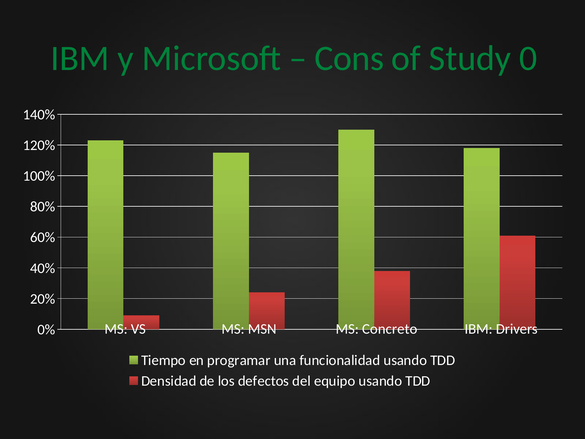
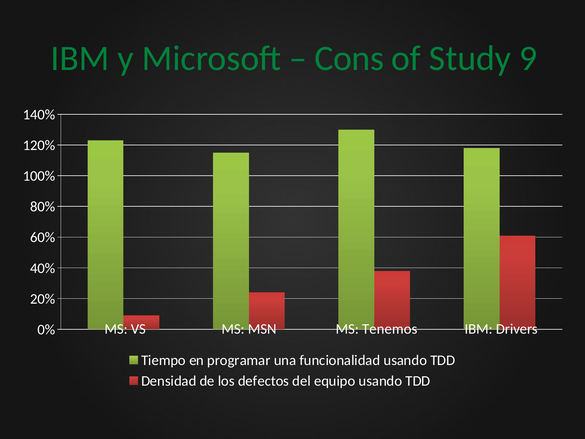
0: 0 -> 9
Concreto: Concreto -> Tenemos
